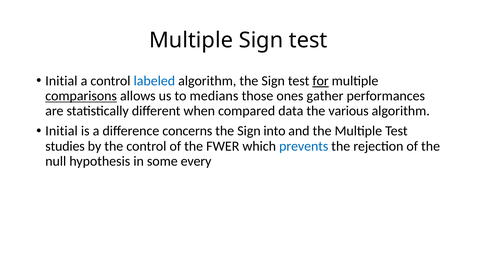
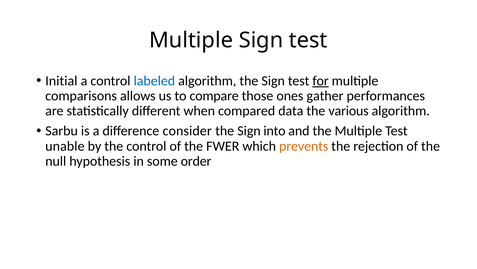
comparisons underline: present -> none
medians: medians -> compare
Initial at (62, 131): Initial -> Sarbu
concerns: concerns -> consider
studies: studies -> unable
prevents colour: blue -> orange
every: every -> order
